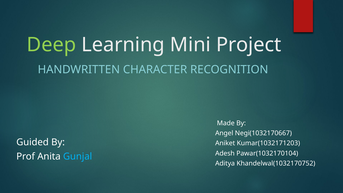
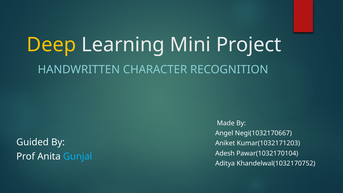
Deep colour: light green -> yellow
